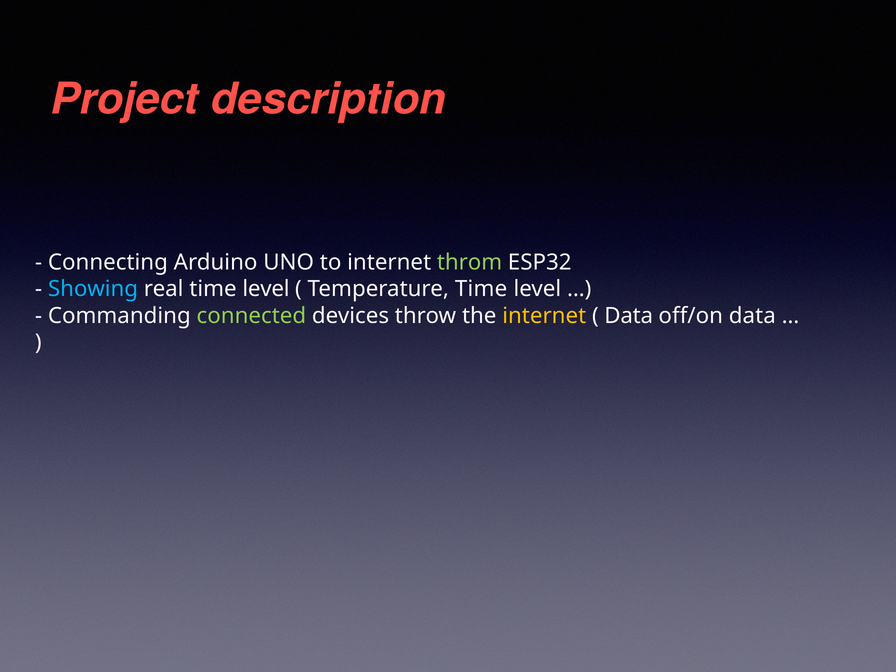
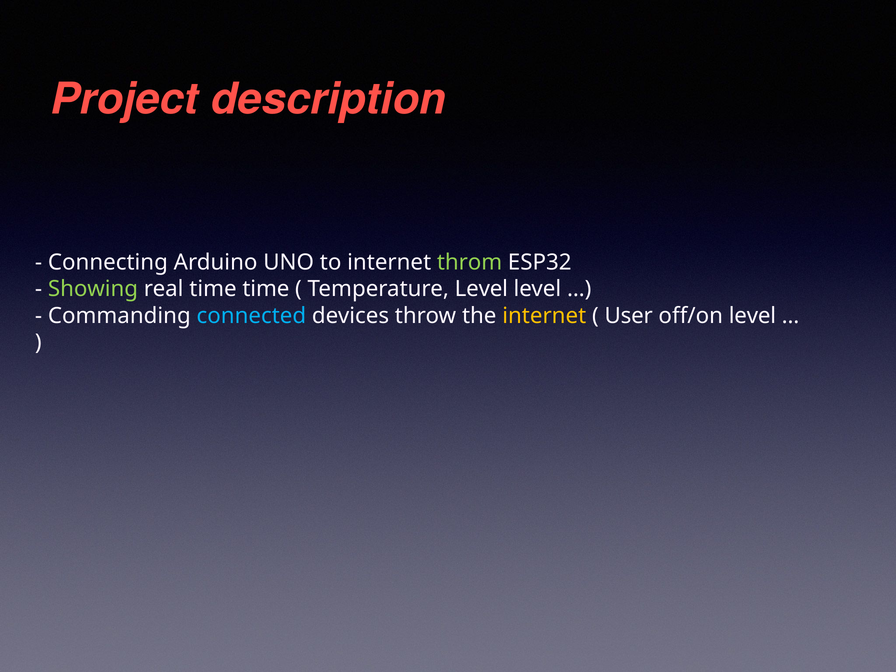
Showing colour: light blue -> light green
real time level: level -> time
Temperature Time: Time -> Level
connected colour: light green -> light blue
Data at (629, 316): Data -> User
off/on data: data -> level
